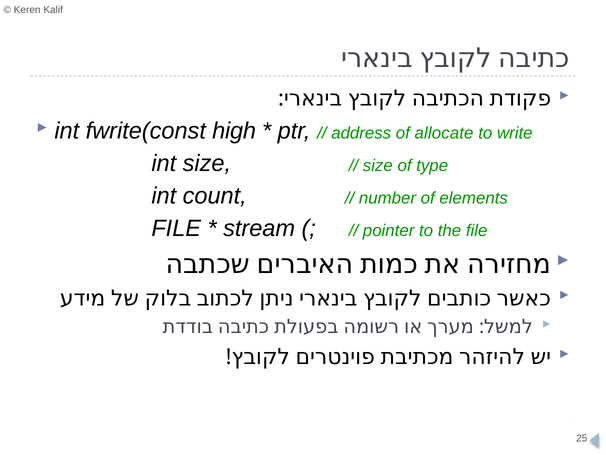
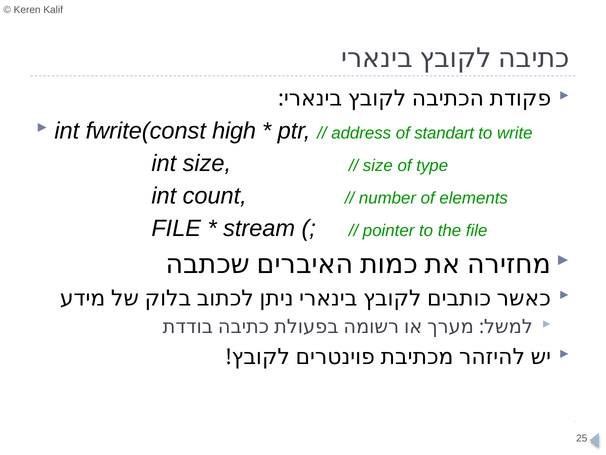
allocate: allocate -> standart
